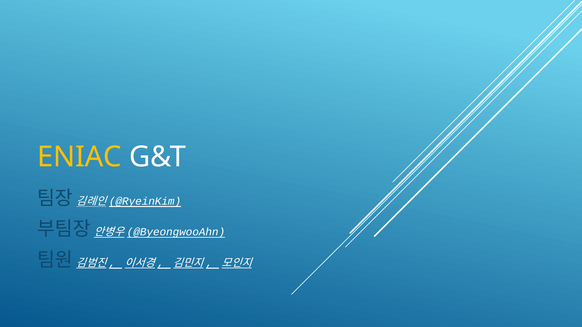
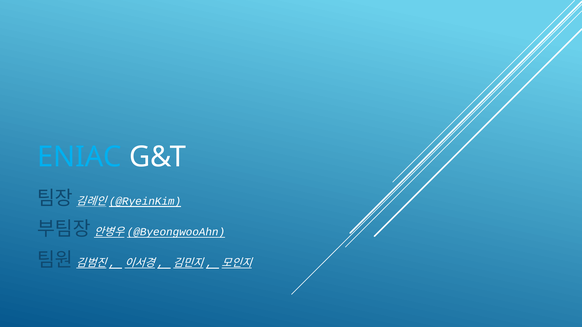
ENIAC colour: yellow -> light blue
